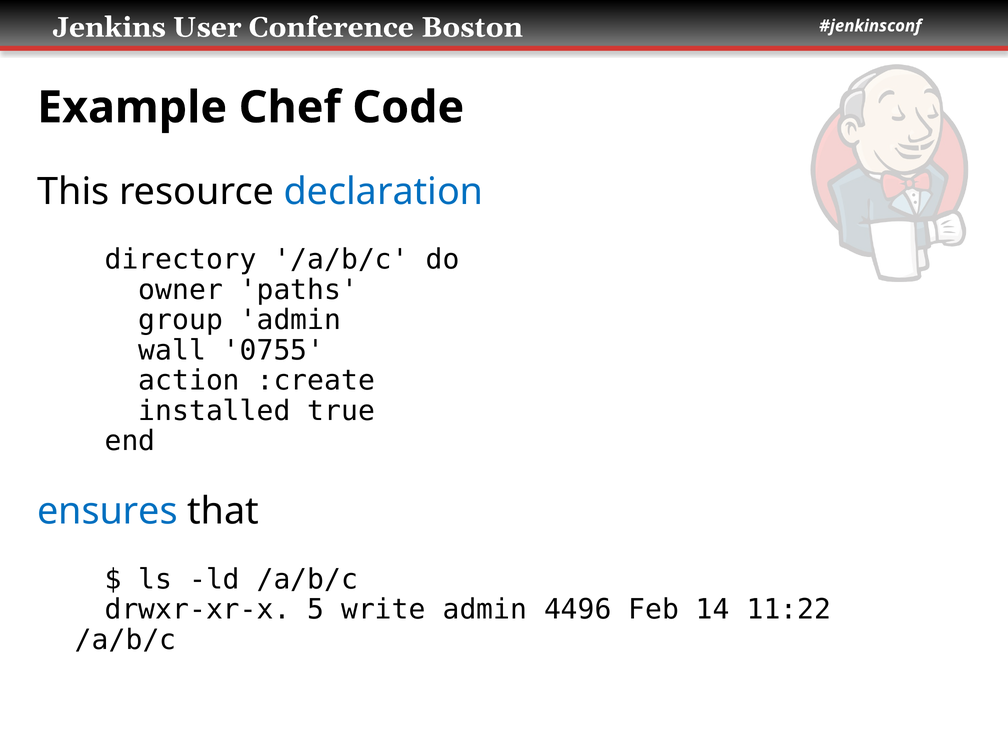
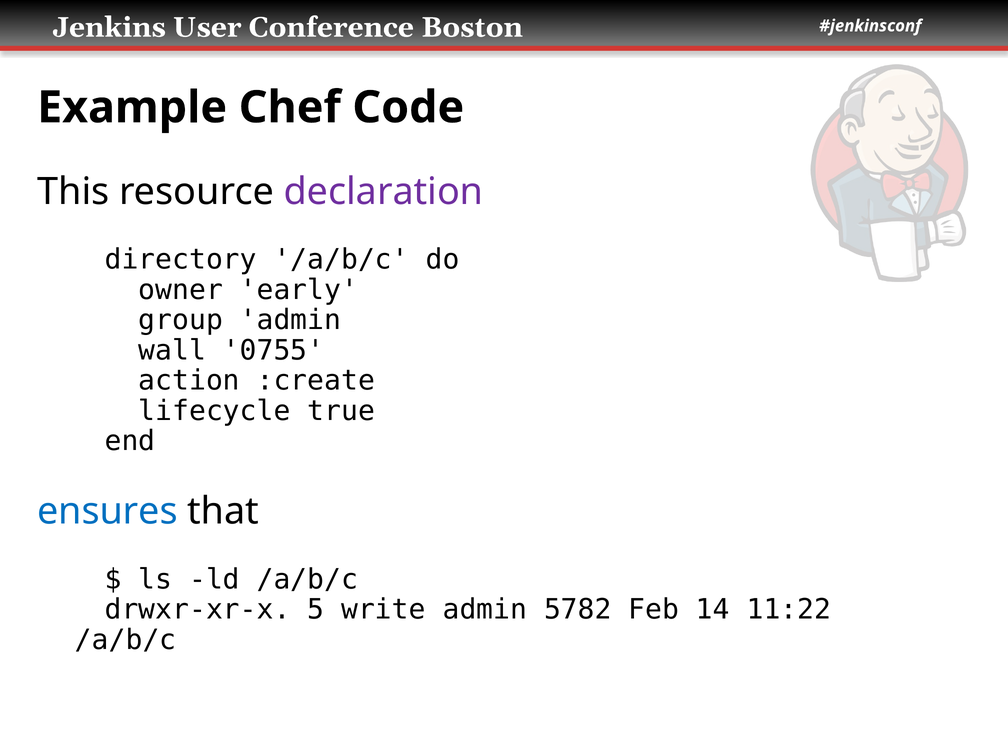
declaration colour: blue -> purple
paths: paths -> early
installed: installed -> lifecycle
4496: 4496 -> 5782
